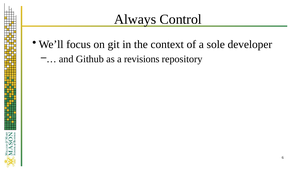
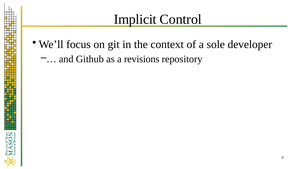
Always: Always -> Implicit
